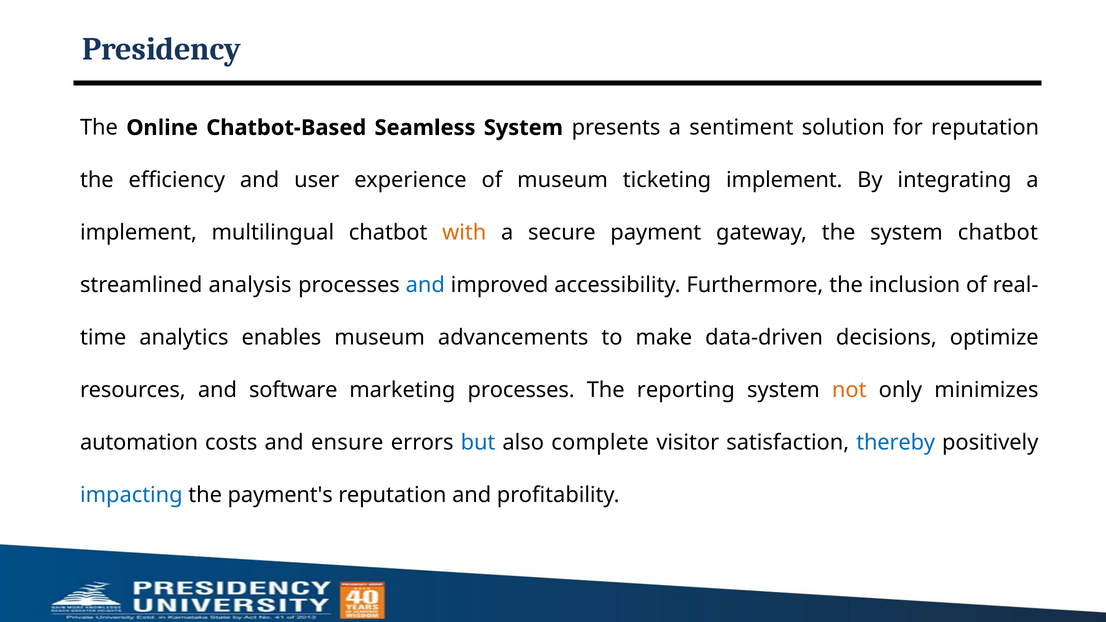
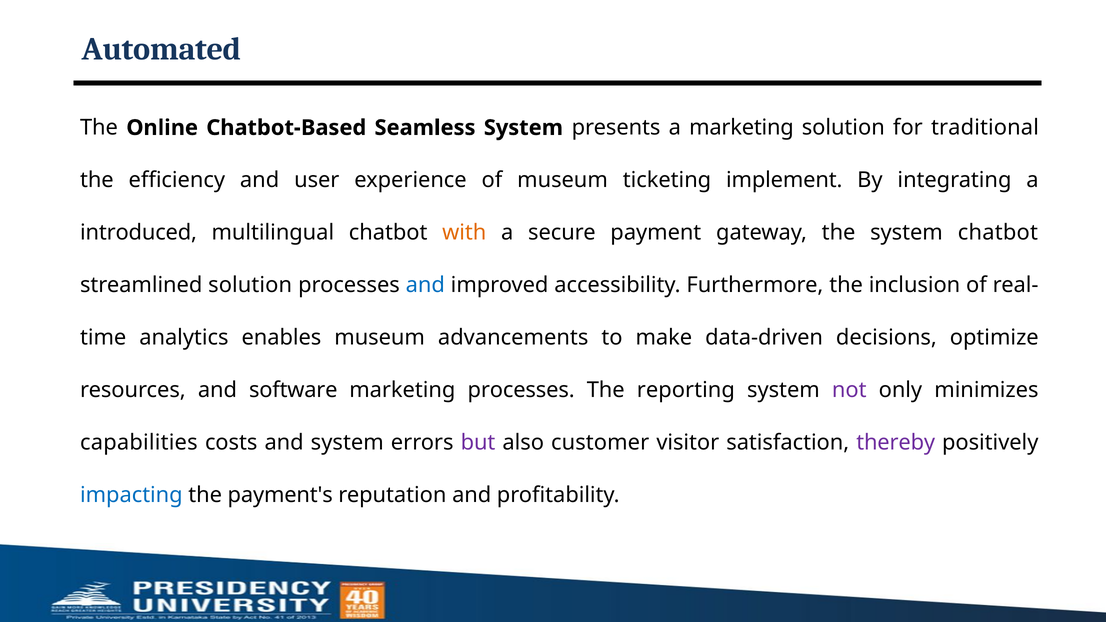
Presidency: Presidency -> Automated
a sentiment: sentiment -> marketing
for reputation: reputation -> traditional
implement at (138, 233): implement -> introduced
streamlined analysis: analysis -> solution
not colour: orange -> purple
automation: automation -> capabilities
and ensure: ensure -> system
but colour: blue -> purple
complete: complete -> customer
thereby colour: blue -> purple
